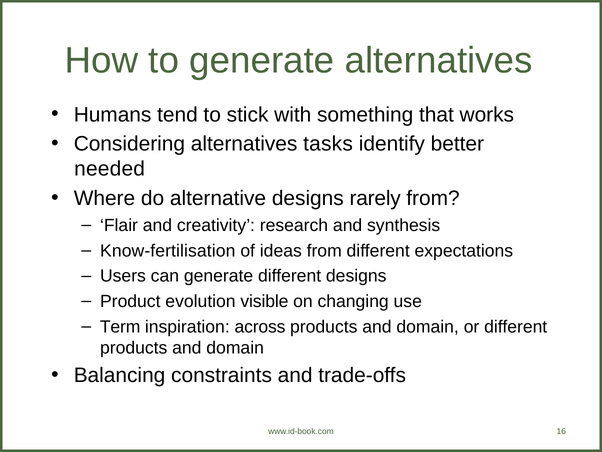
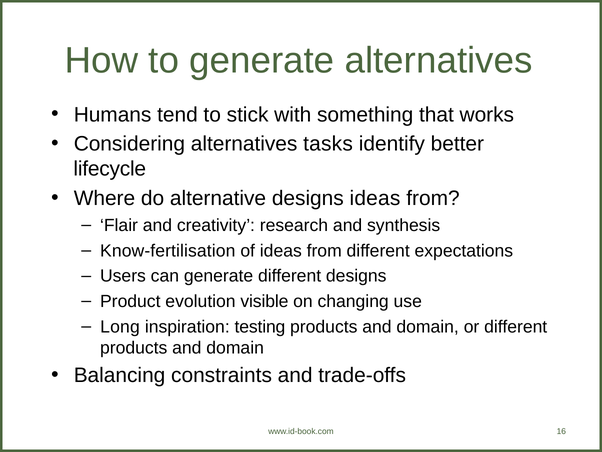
needed: needed -> lifecycle
designs rarely: rarely -> ideas
Term: Term -> Long
across: across -> testing
